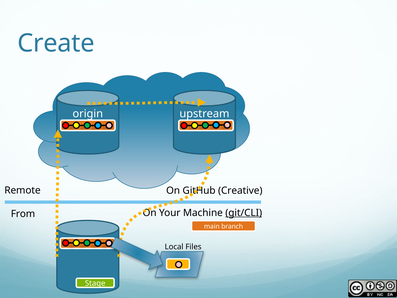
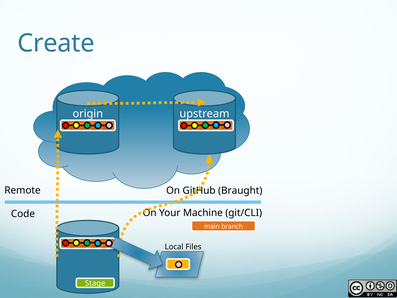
Creative: Creative -> Braught
git/CLI underline: present -> none
From: From -> Code
